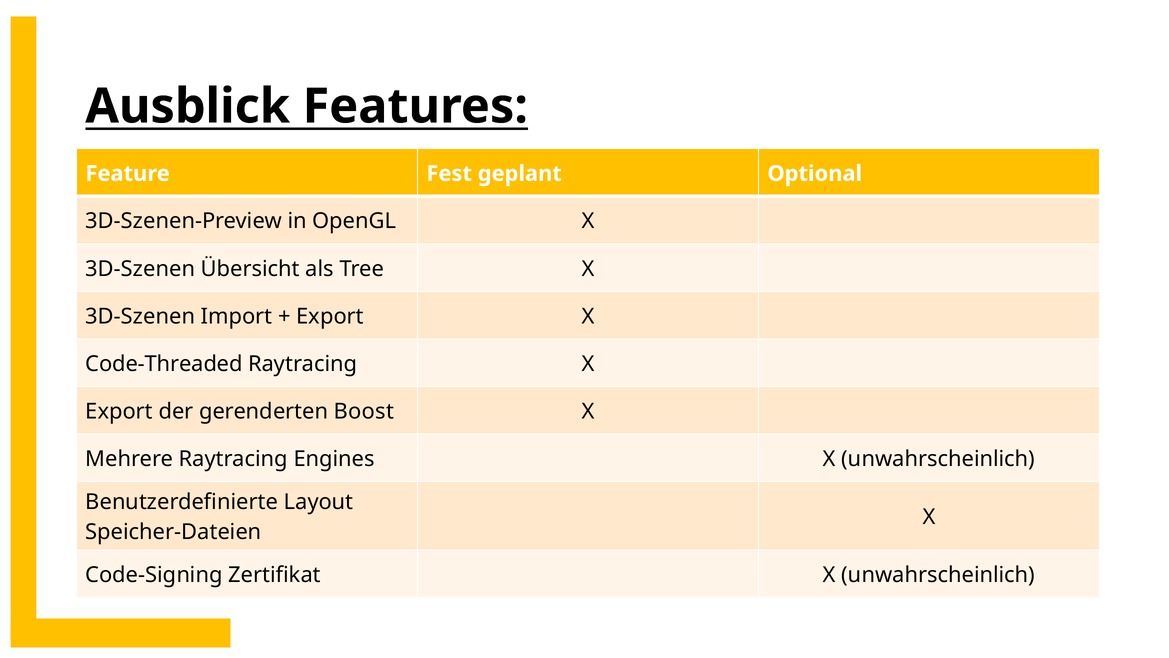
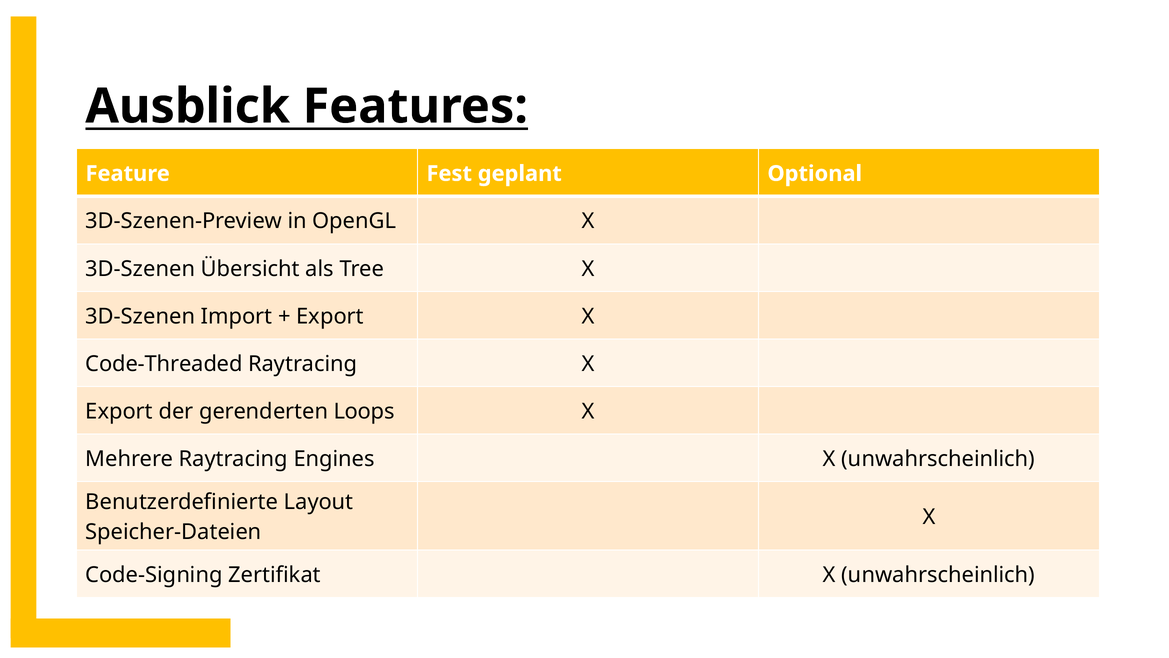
Boost: Boost -> Loops
